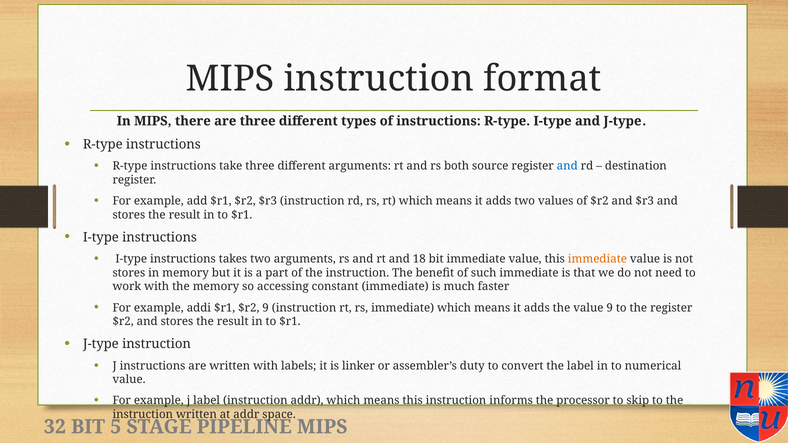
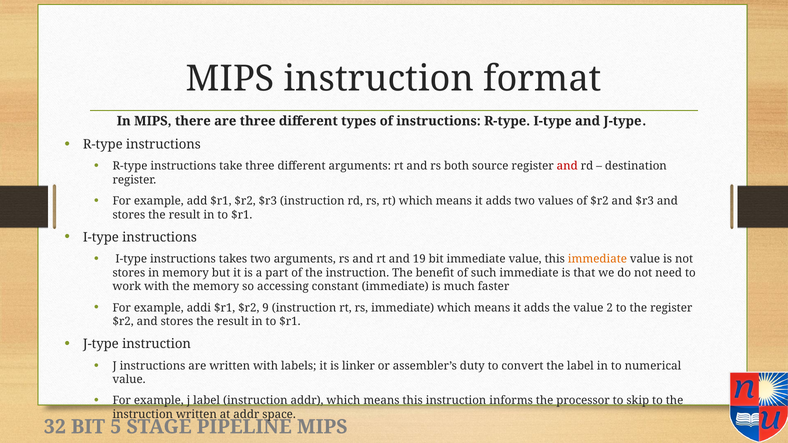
and at (567, 166) colour: blue -> red
18: 18 -> 19
value 9: 9 -> 2
